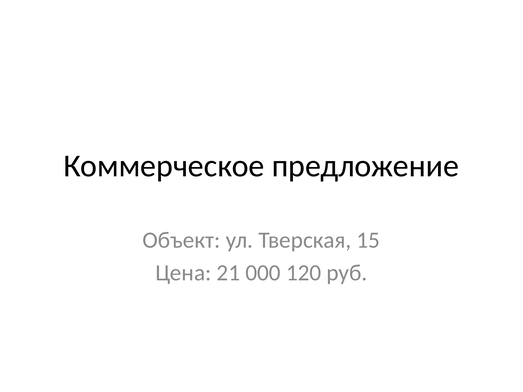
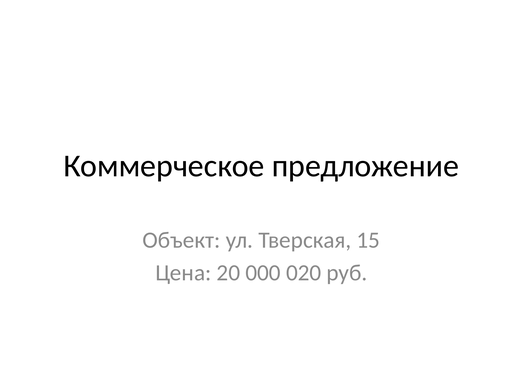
21: 21 -> 20
120: 120 -> 020
